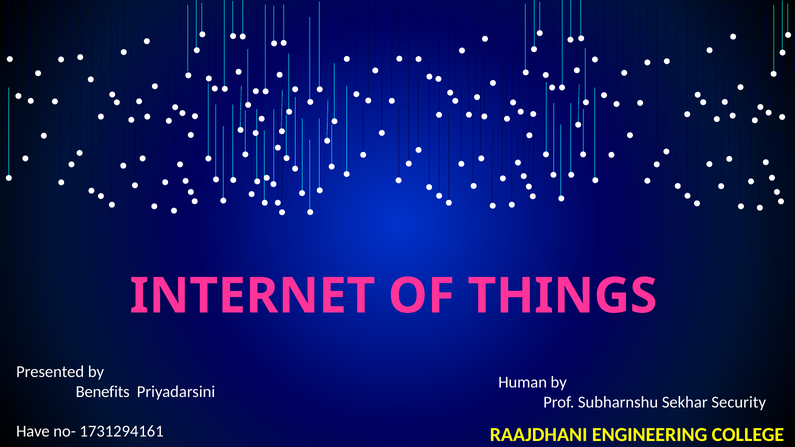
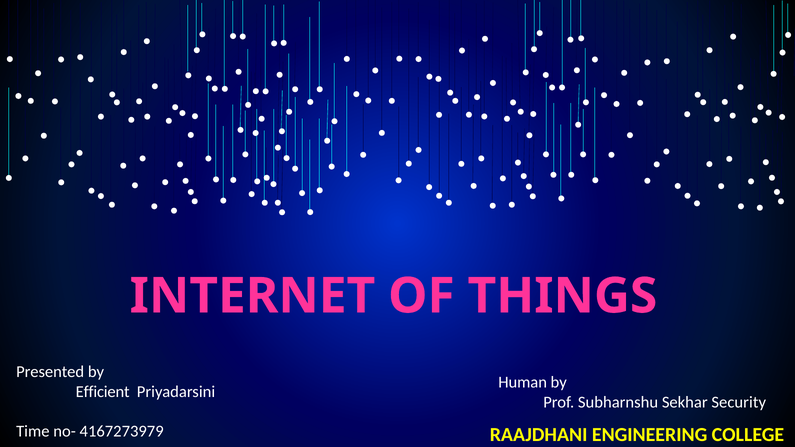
Benefits: Benefits -> Efficient
Have: Have -> Time
1731294161: 1731294161 -> 4167273979
